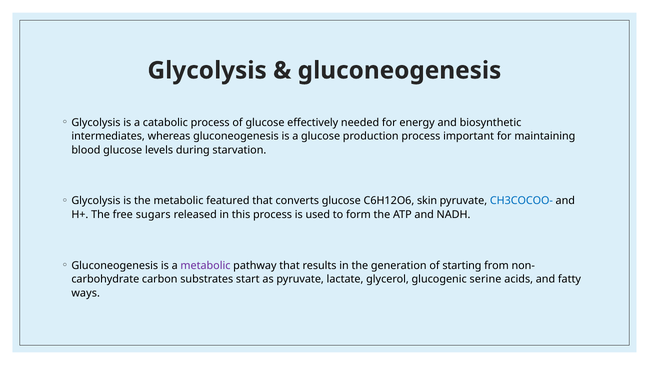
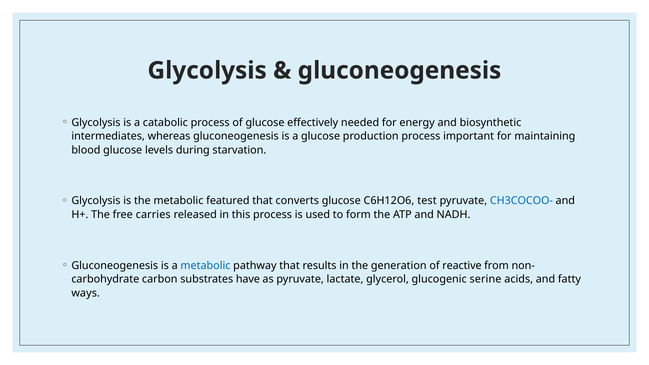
skin: skin -> test
sugars: sugars -> carries
metabolic at (205, 265) colour: purple -> blue
starting: starting -> reactive
start: start -> have
